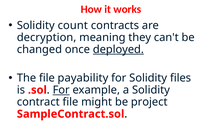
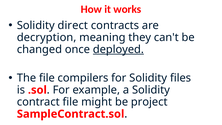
count: count -> direct
payability: payability -> compilers
For at (61, 90) underline: present -> none
